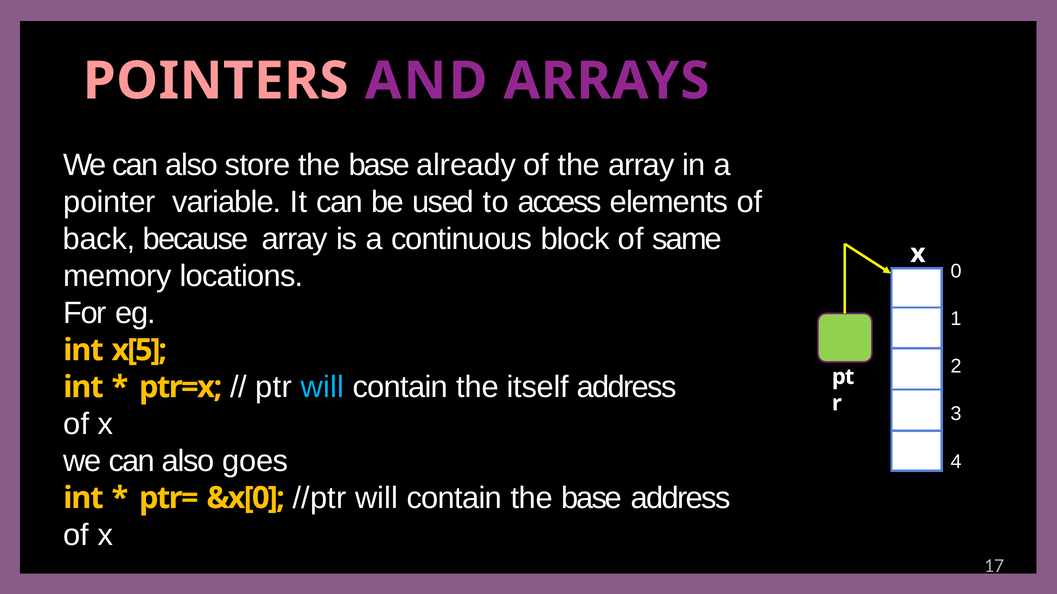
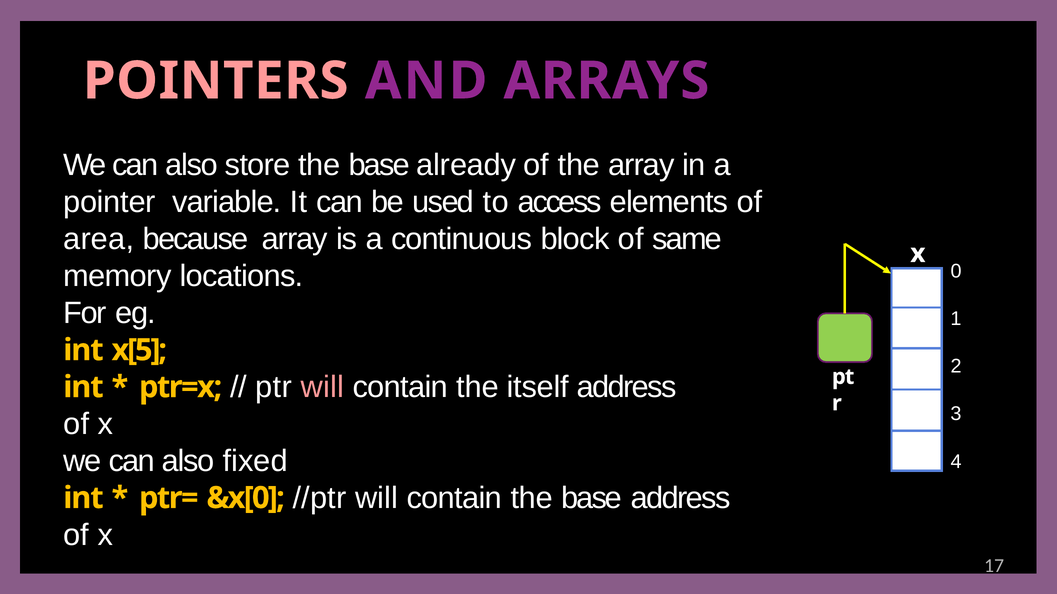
back: back -> area
will at (322, 387) colour: light blue -> pink
goes: goes -> fixed
